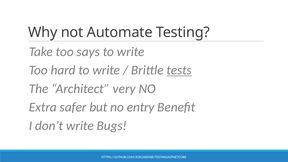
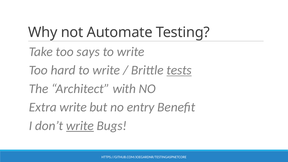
very: very -> with
Extra safer: safer -> write
write at (80, 126) underline: none -> present
